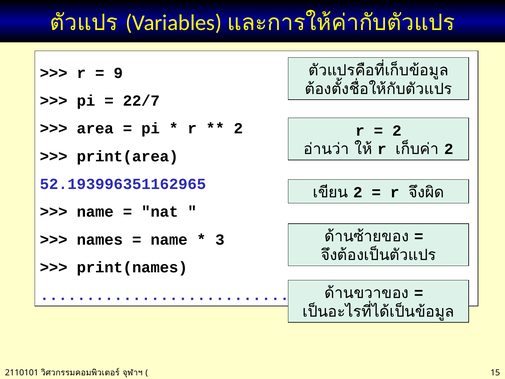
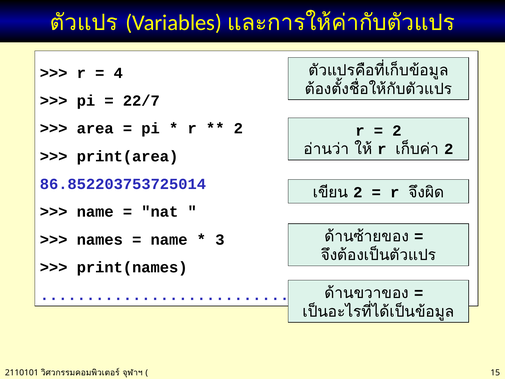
9: 9 -> 4
52.193996351162965: 52.193996351162965 -> 86.852203753725014
